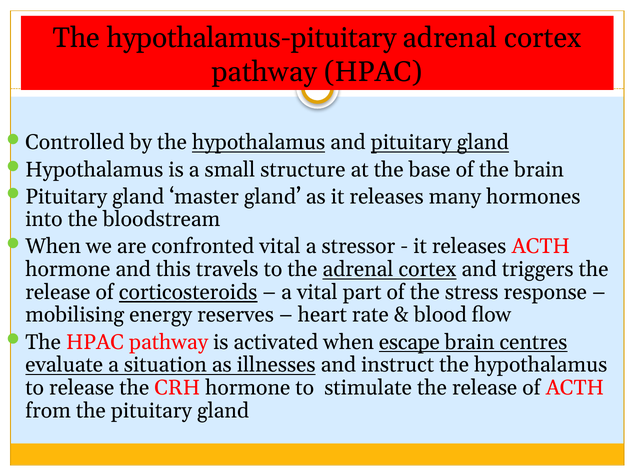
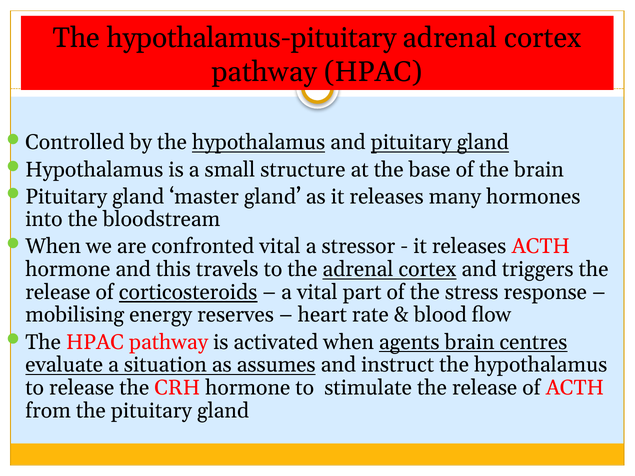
escape: escape -> agents
illnesses: illnesses -> assumes
